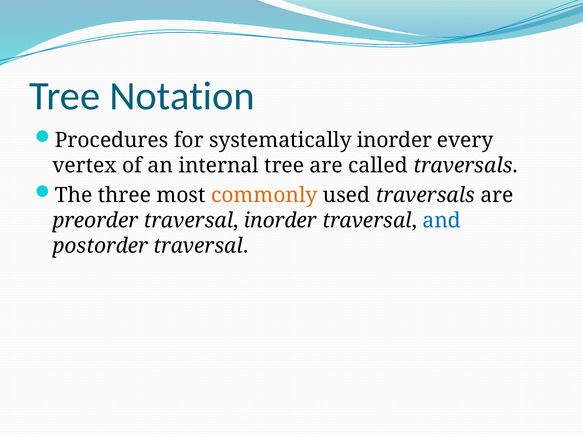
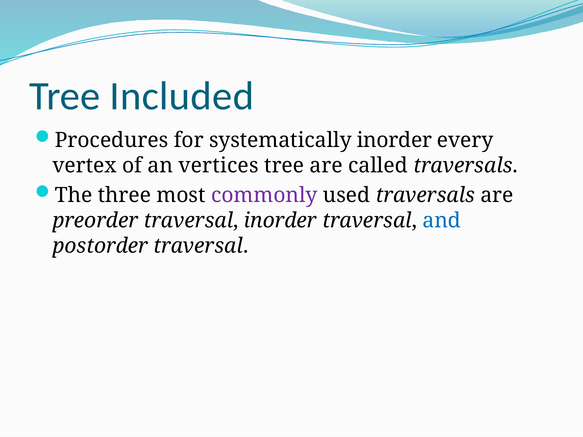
Notation: Notation -> Included
internal: internal -> vertices
commonly colour: orange -> purple
